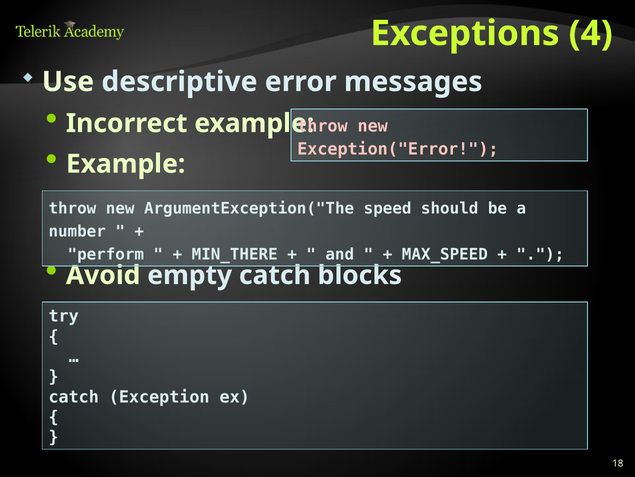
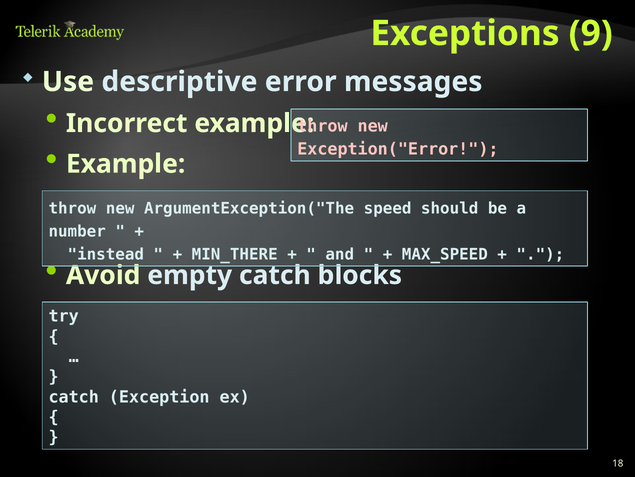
4: 4 -> 9
perform: perform -> instead
